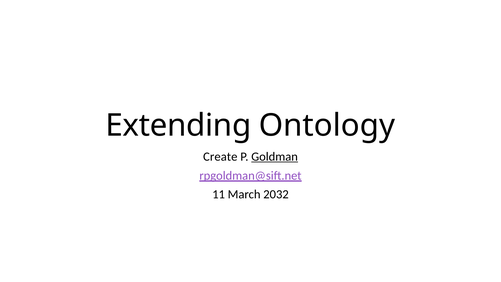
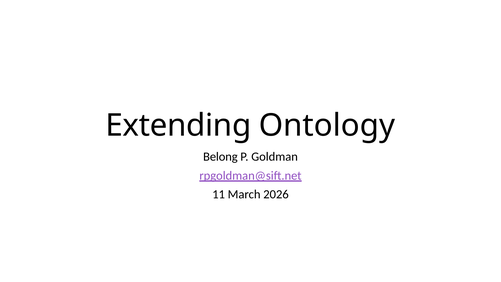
Create: Create -> Belong
Goldman underline: present -> none
2032: 2032 -> 2026
